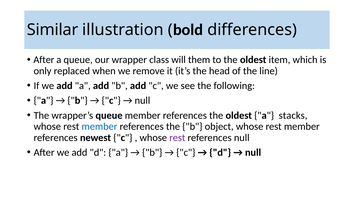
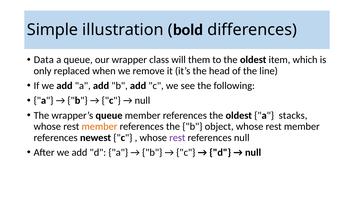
Similar: Similar -> Simple
After at (44, 60): After -> Data
member at (99, 127) colour: blue -> orange
